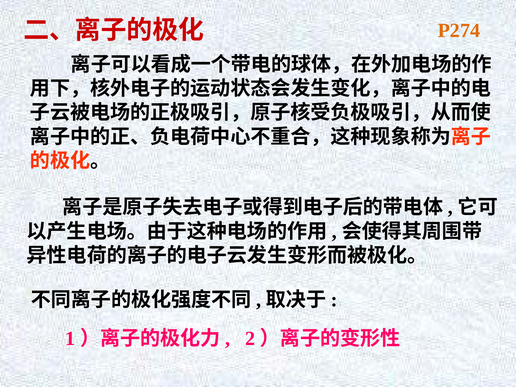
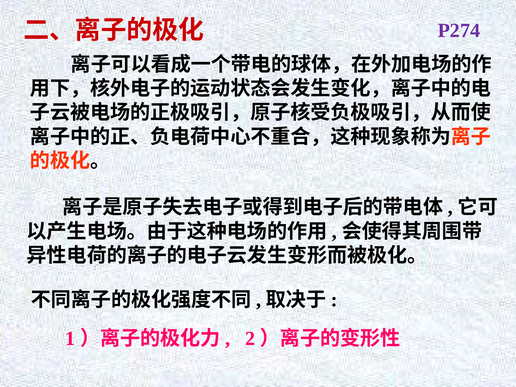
P274 colour: orange -> purple
